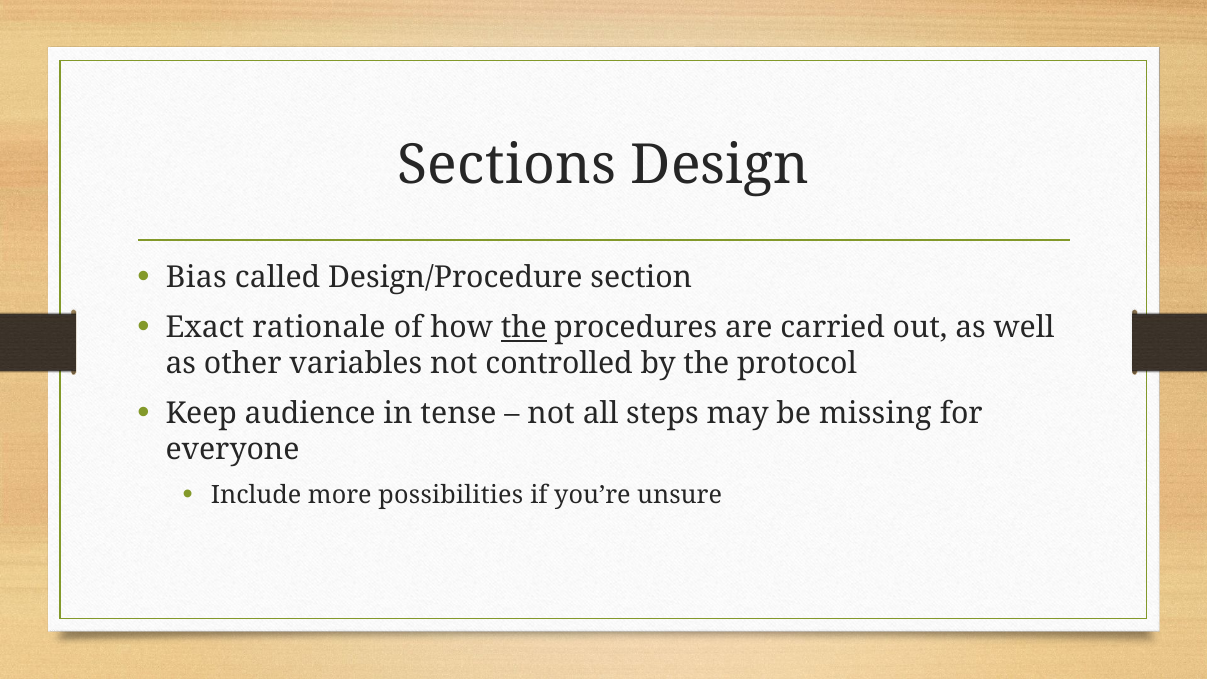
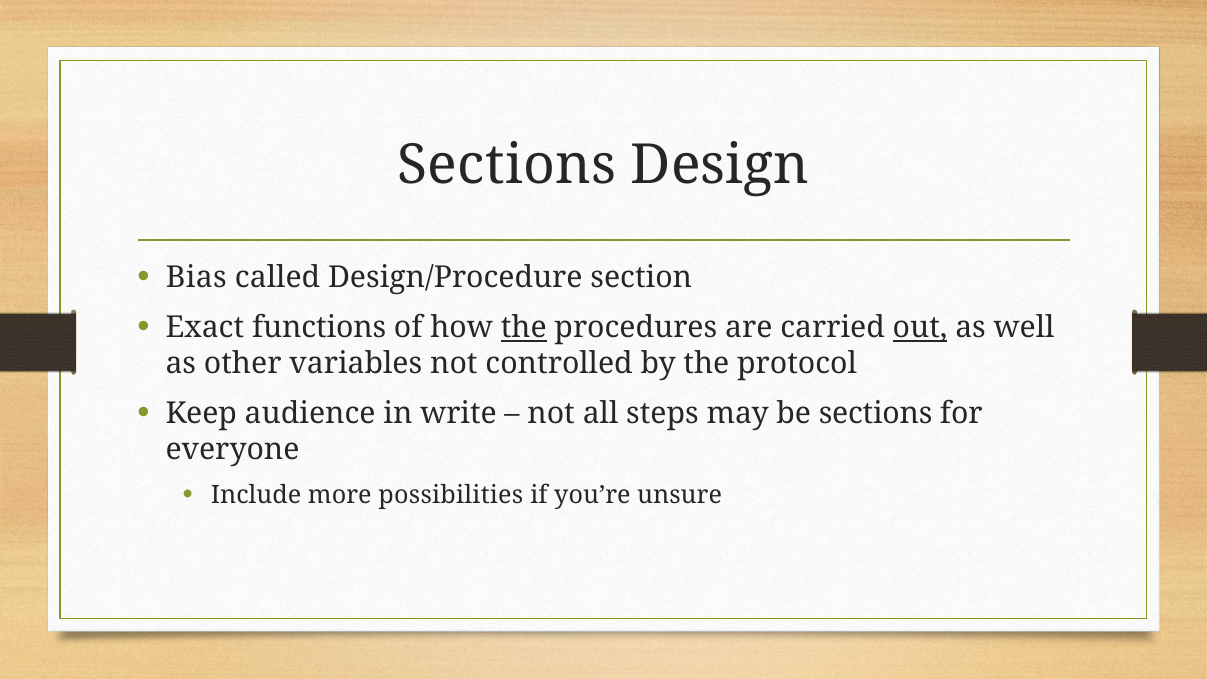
rationale: rationale -> functions
out underline: none -> present
tense: tense -> write
be missing: missing -> sections
